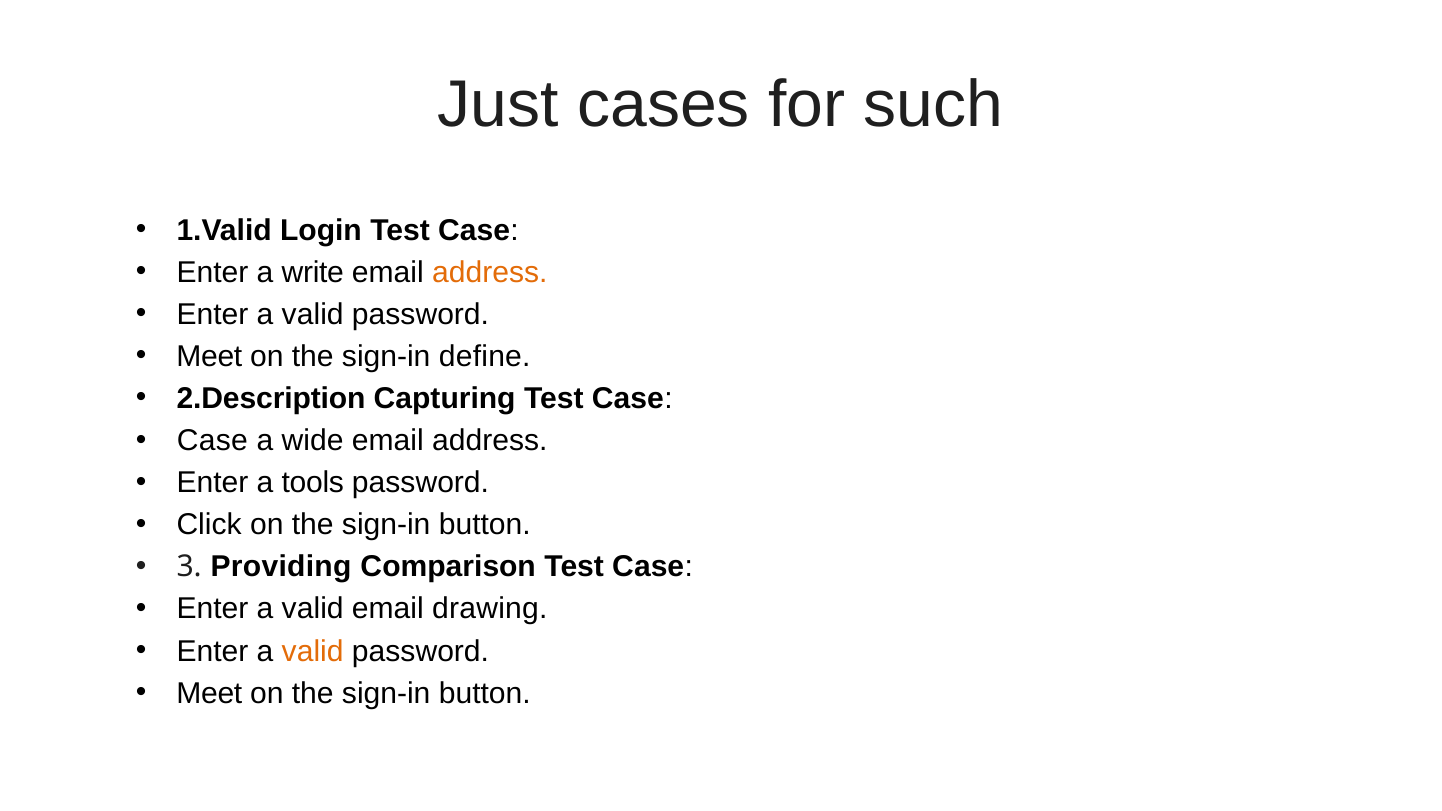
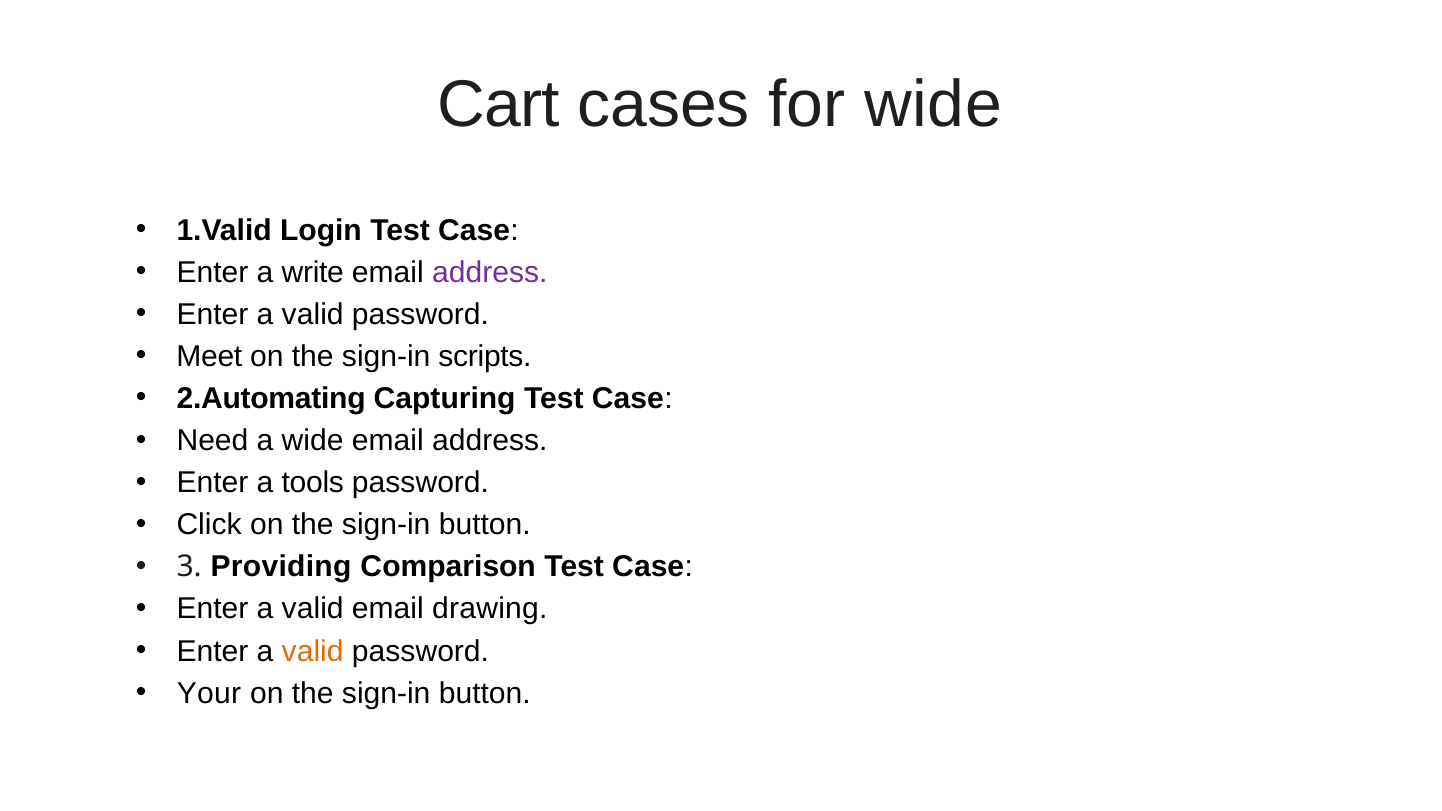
Just: Just -> Cart
for such: such -> wide
address at (490, 273) colour: orange -> purple
define: define -> scripts
2.Description: 2.Description -> 2.Automating
Case at (212, 441): Case -> Need
Meet at (209, 693): Meet -> Your
